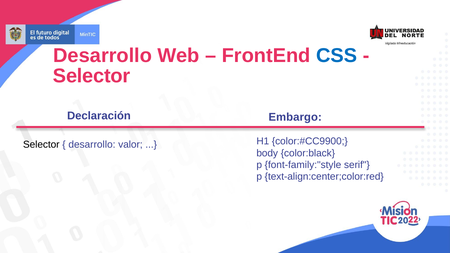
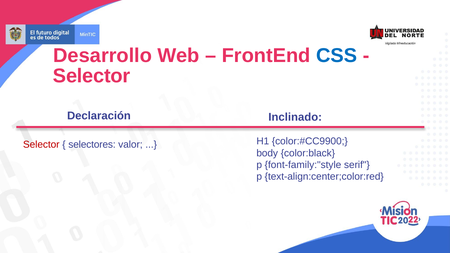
Embargo: Embargo -> Inclinado
Selector at (41, 145) colour: black -> red
desarrollo at (92, 145): desarrollo -> selectores
